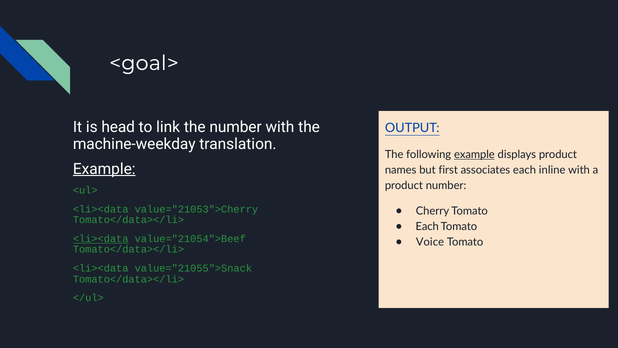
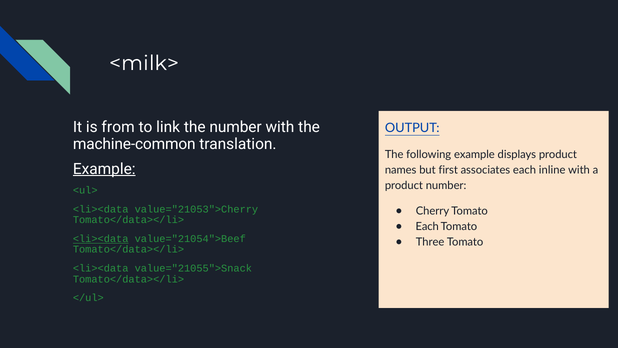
<goal>: <goal> -> <milk>
head: head -> from
machine-weekday: machine-weekday -> machine-common
example at (474, 154) underline: present -> none
Voice: Voice -> Three
